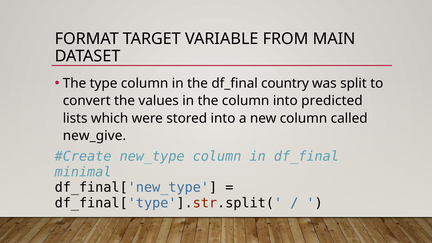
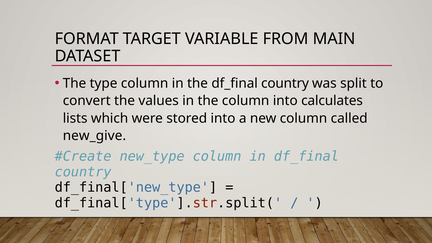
predicted: predicted -> calculates
minimal at (83, 172): minimal -> country
